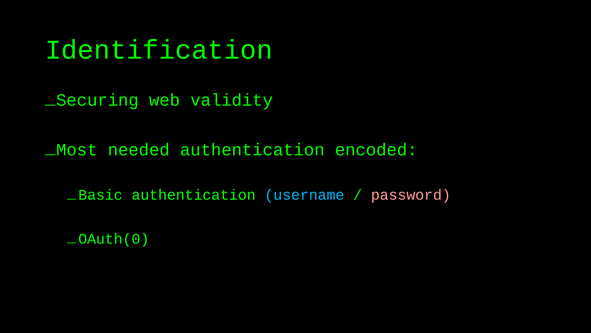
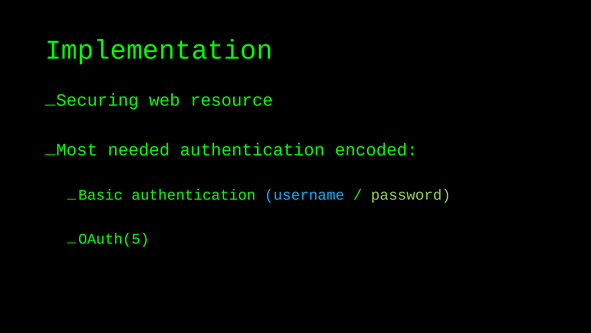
Identification: Identification -> Implementation
validity: validity -> resource
password colour: pink -> light green
OAuth(0: OAuth(0 -> OAuth(5
